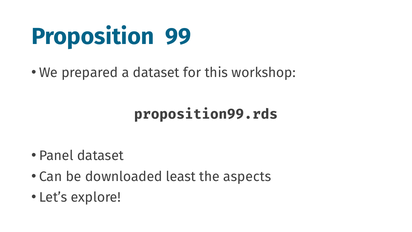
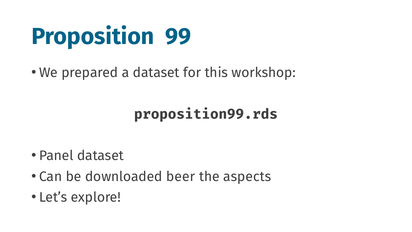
least: least -> beer
